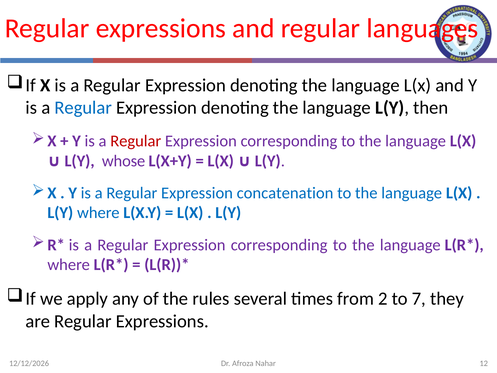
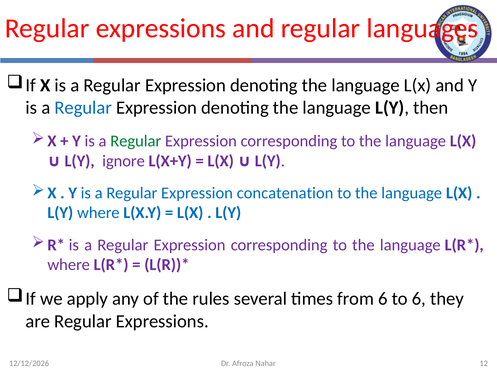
Regular at (136, 141) colour: red -> green
whose: whose -> ignore
from 2: 2 -> 6
to 7: 7 -> 6
